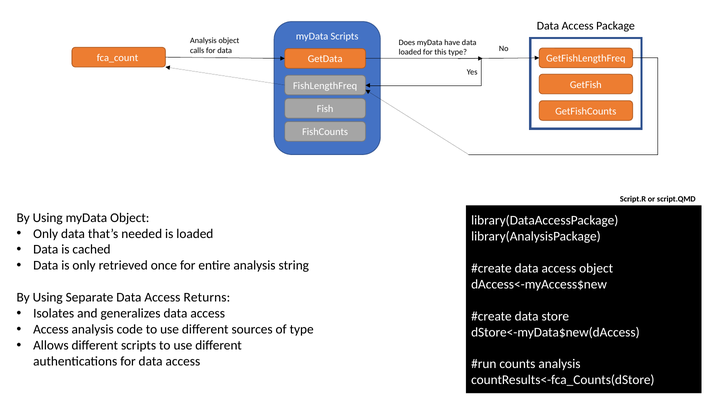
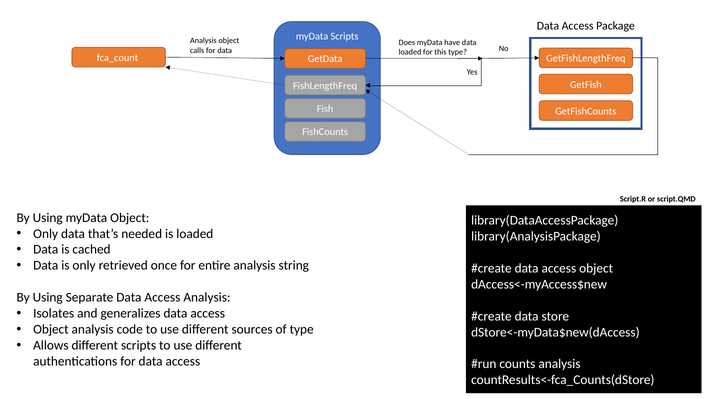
Access Returns: Returns -> Analysis
Access at (51, 330): Access -> Object
